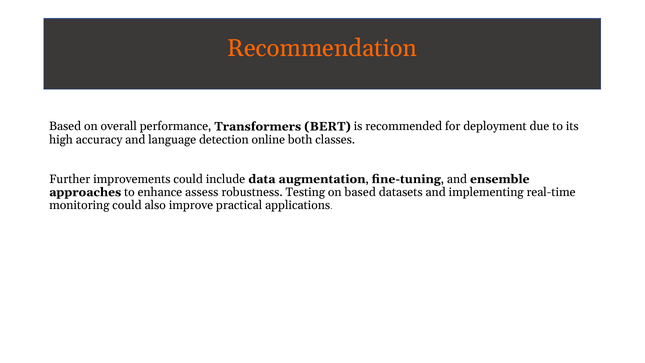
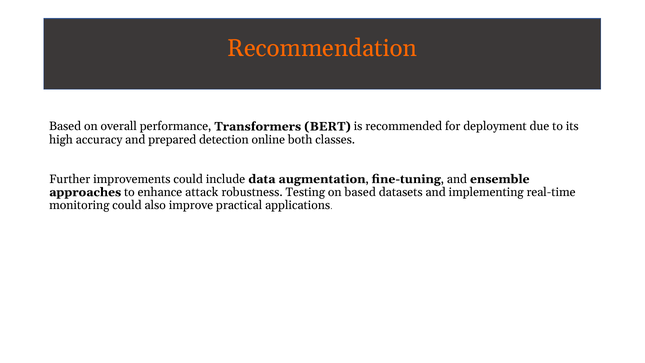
language: language -> prepared
assess: assess -> attack
